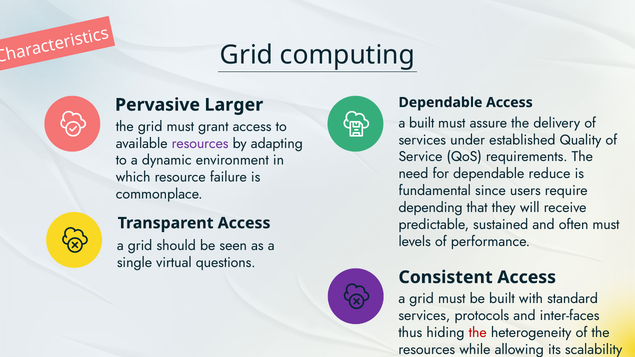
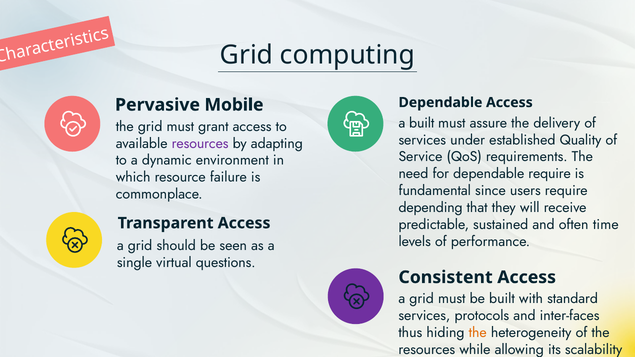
Larger: Larger -> Mobile
dependable reduce: reduce -> require
often must: must -> time
the at (478, 333) colour: red -> orange
